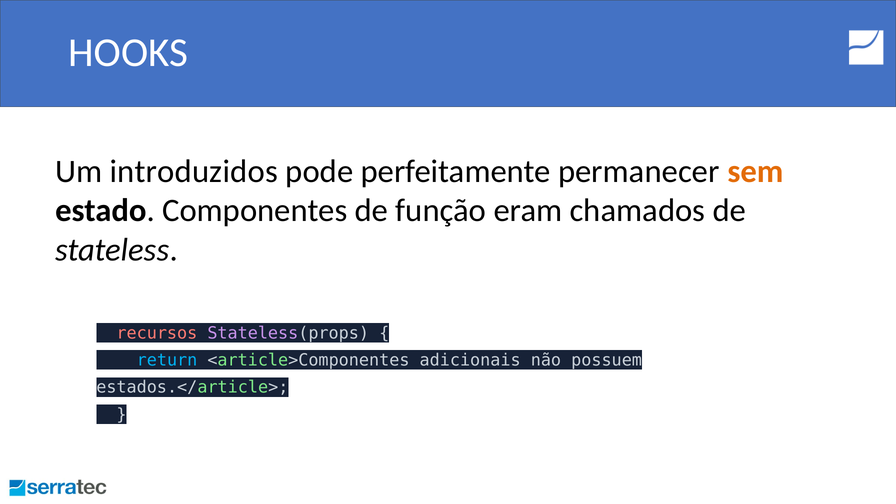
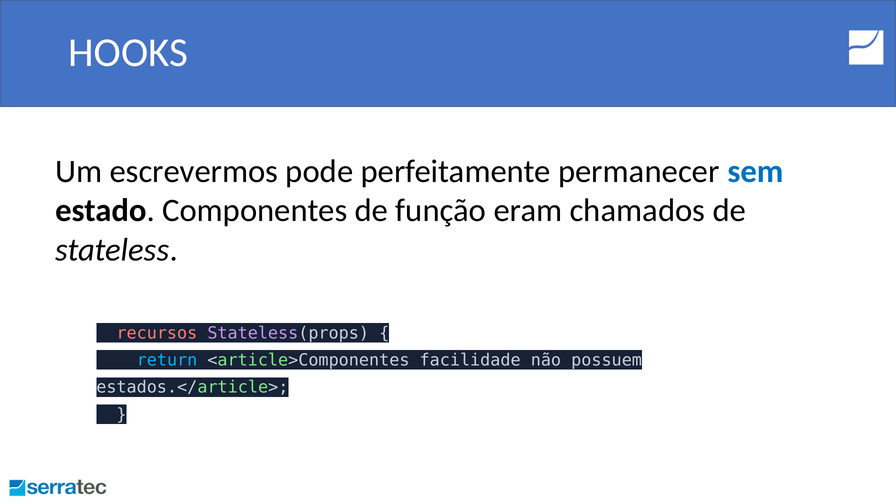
introduzidos: introduzidos -> escrevermos
sem colour: orange -> blue
adicionais: adicionais -> facilidade
